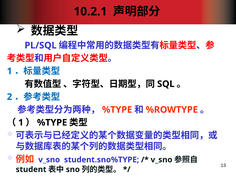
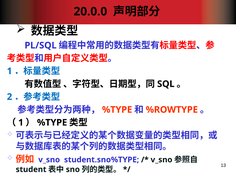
10.2.1: 10.2.1 -> 20.0.0
